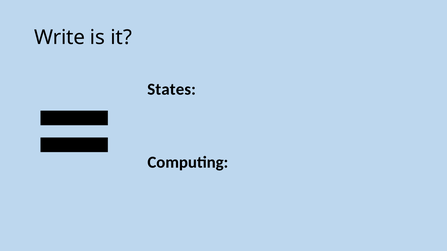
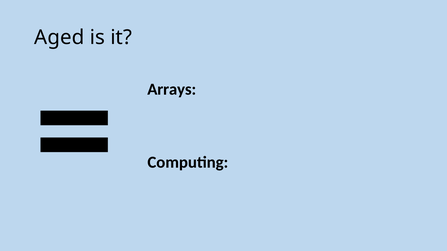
Write: Write -> Aged
States: States -> Arrays
